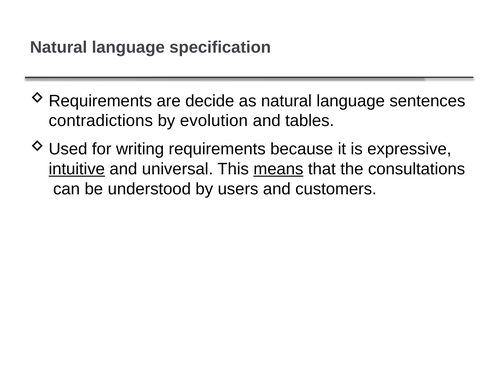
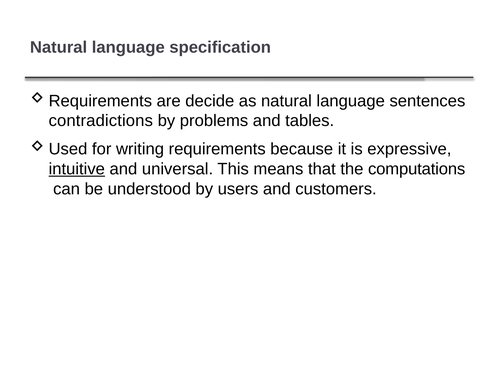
evolution: evolution -> problems
means underline: present -> none
consultations: consultations -> computations
